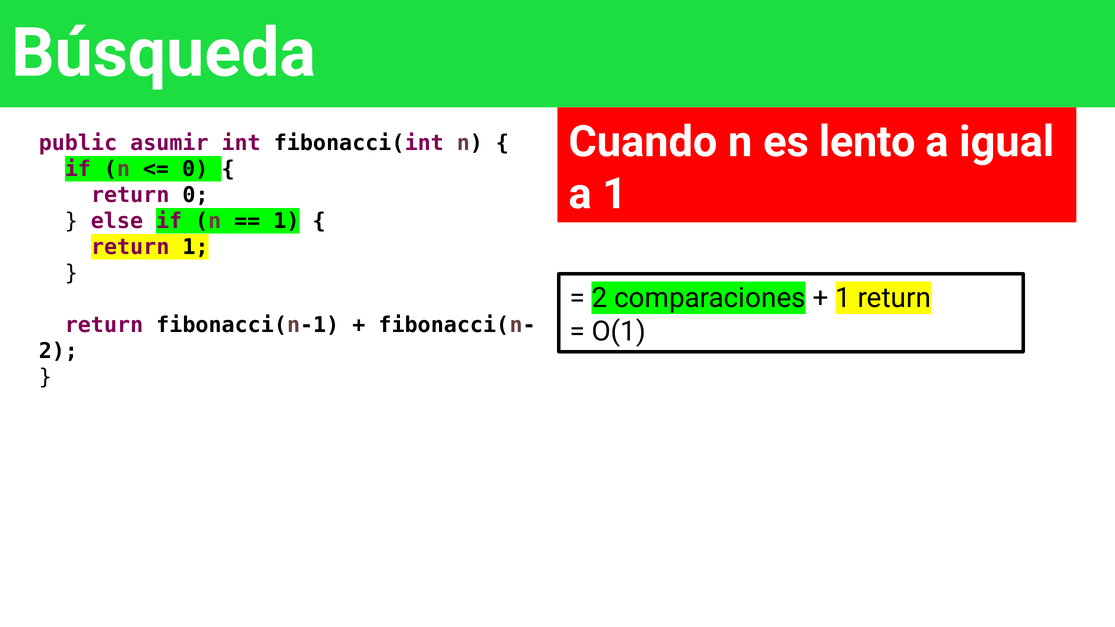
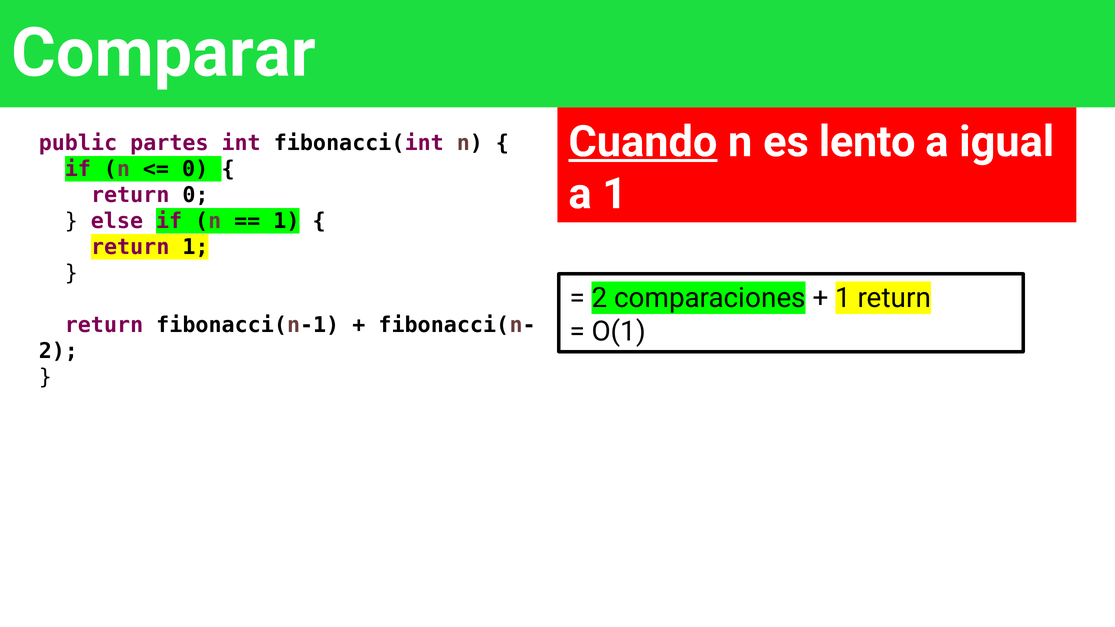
Búsqueda: Búsqueda -> Comparar
Cuando underline: none -> present
asumir: asumir -> partes
